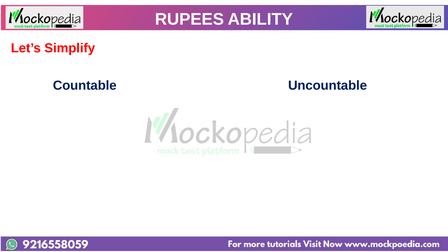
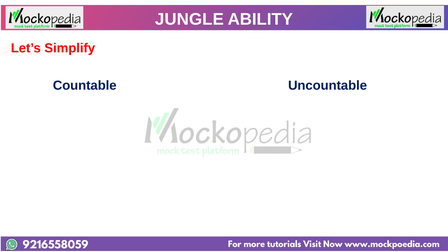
RUPEES: RUPEES -> JUNGLE
